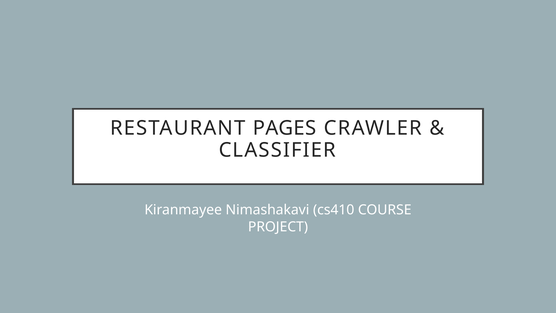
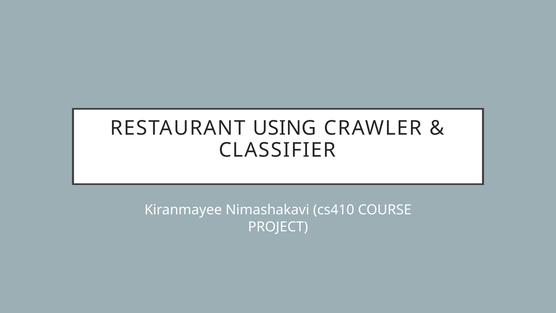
PAGES: PAGES -> USING
